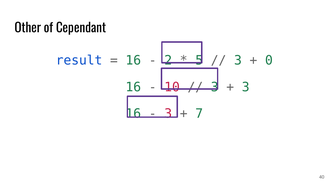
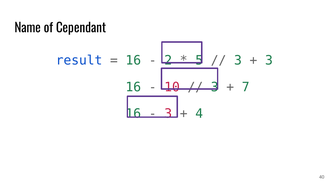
Other: Other -> Name
0 at (269, 60): 0 -> 3
3 at (246, 87): 3 -> 7
7: 7 -> 4
